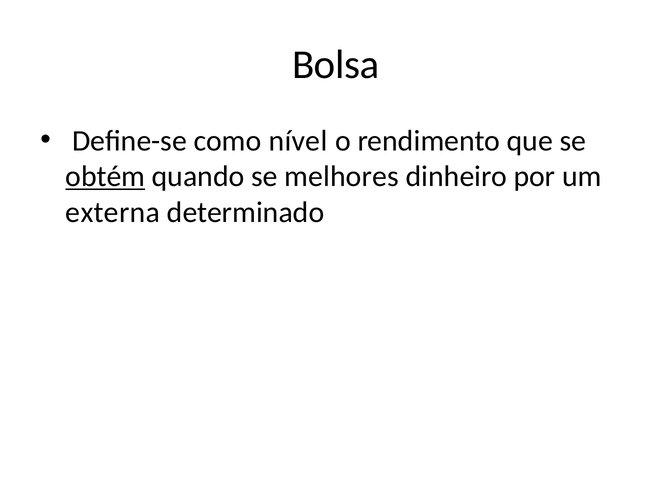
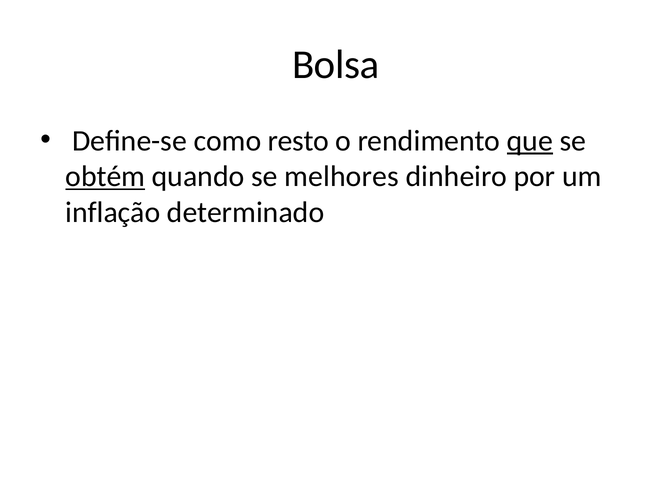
nível: nível -> resto
que underline: none -> present
externa: externa -> inflação
